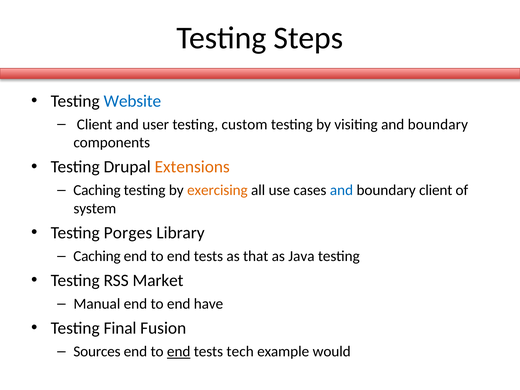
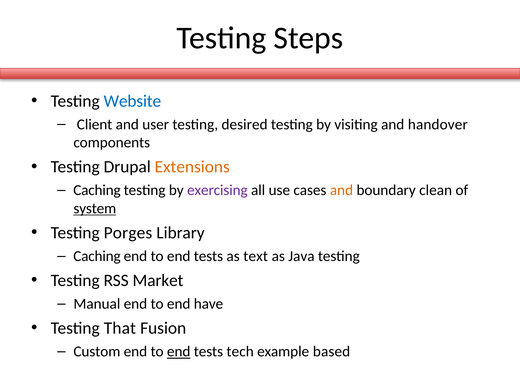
custom: custom -> desired
visiting and boundary: boundary -> handover
exercising colour: orange -> purple
and at (341, 190) colour: blue -> orange
boundary client: client -> clean
system underline: none -> present
that: that -> text
Final: Final -> That
Sources: Sources -> Custom
would: would -> based
